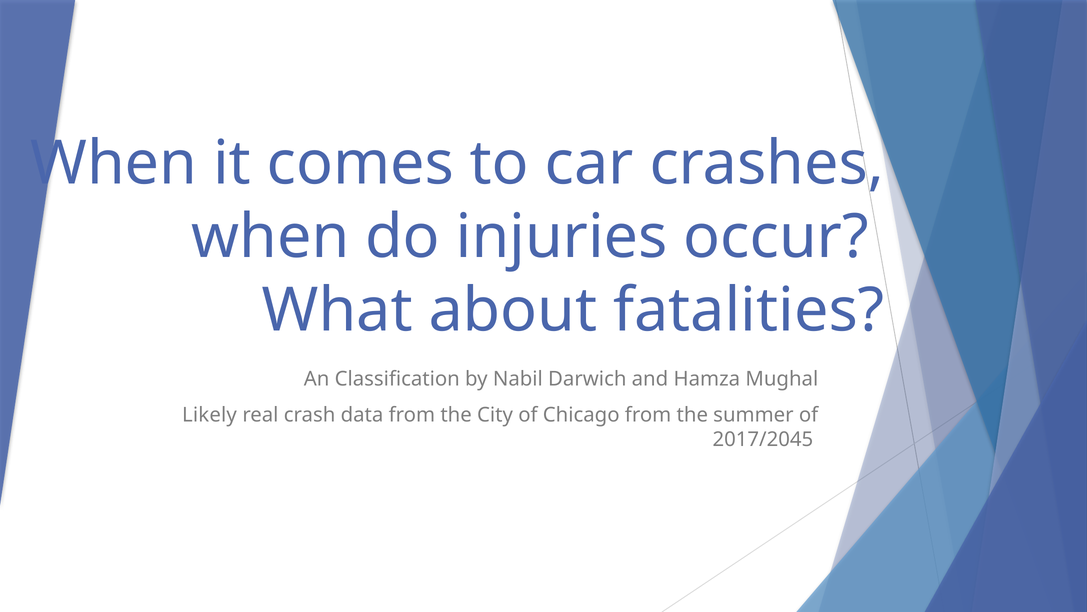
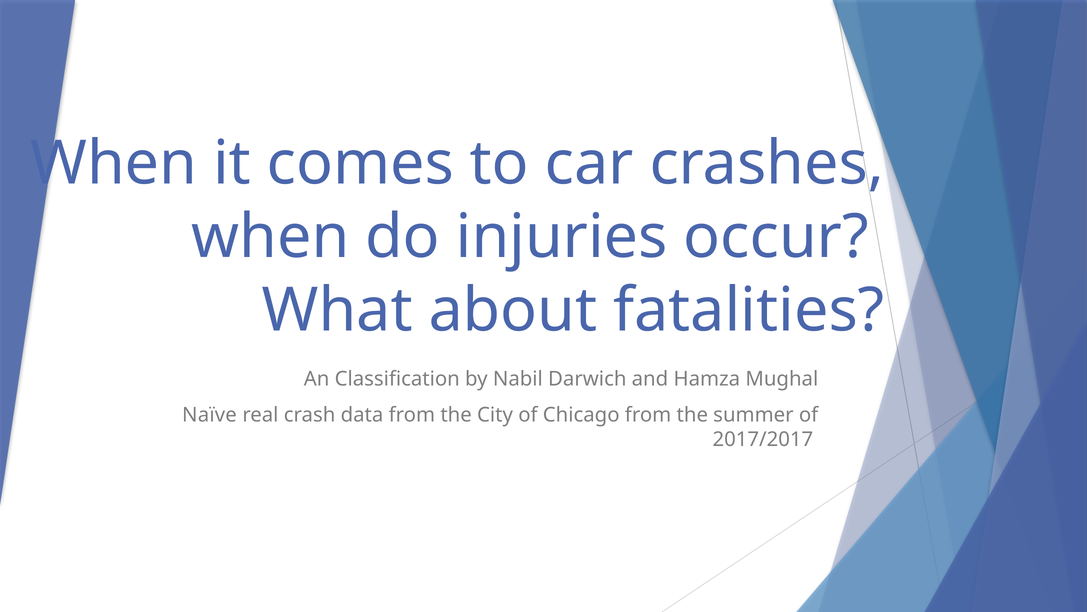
Likely: Likely -> Naïve
2017/2045: 2017/2045 -> 2017/2017
